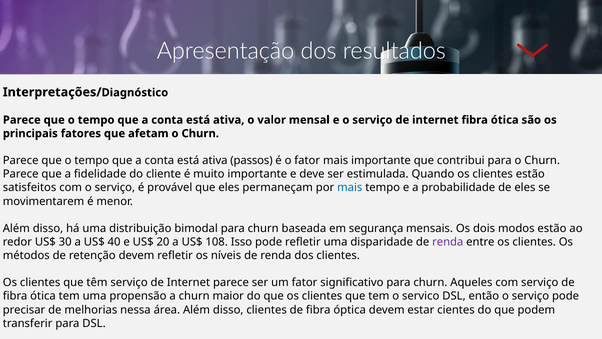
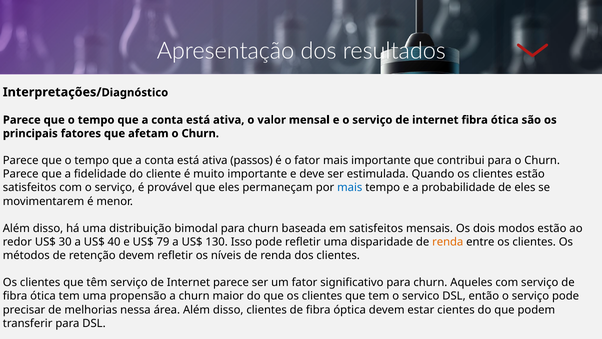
em segurança: segurança -> satisfeitos
20: 20 -> 79
108: 108 -> 130
renda at (448, 242) colour: purple -> orange
